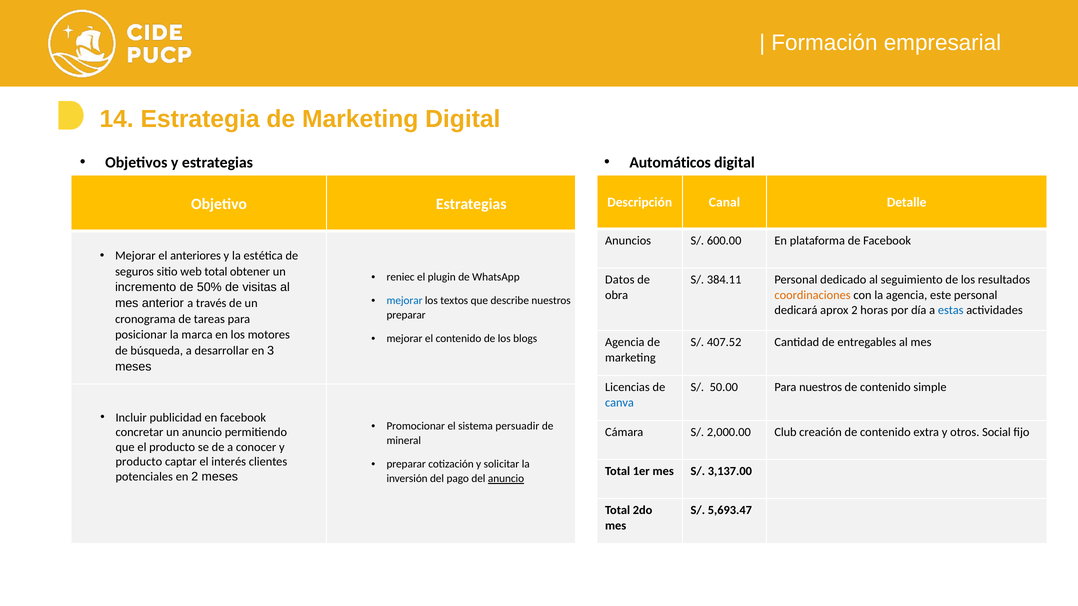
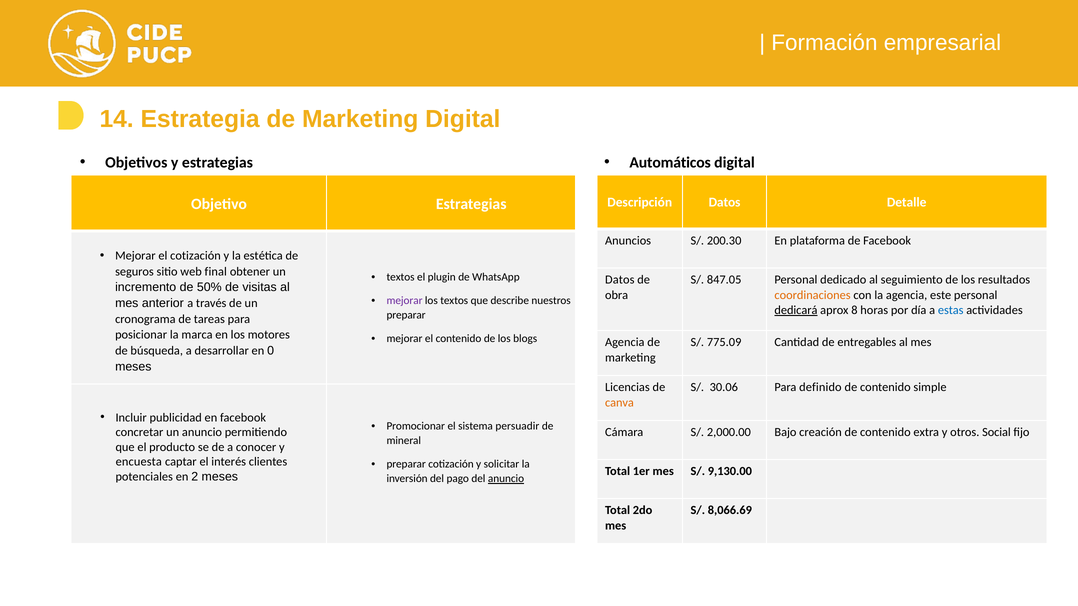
Descripción Canal: Canal -> Datos
600.00: 600.00 -> 200.30
el anteriores: anteriores -> cotización
web total: total -> final
reniec at (401, 277): reniec -> textos
384.11: 384.11 -> 847.05
mejorar at (405, 301) colour: blue -> purple
dedicará underline: none -> present
aprox 2: 2 -> 8
407.52: 407.52 -> 775.09
3: 3 -> 0
50.00: 50.00 -> 30.06
Para nuestros: nuestros -> definido
canva colour: blue -> orange
Club: Club -> Bajo
producto at (139, 462): producto -> encuesta
3,137.00: 3,137.00 -> 9,130.00
5,693.47: 5,693.47 -> 8,066.69
